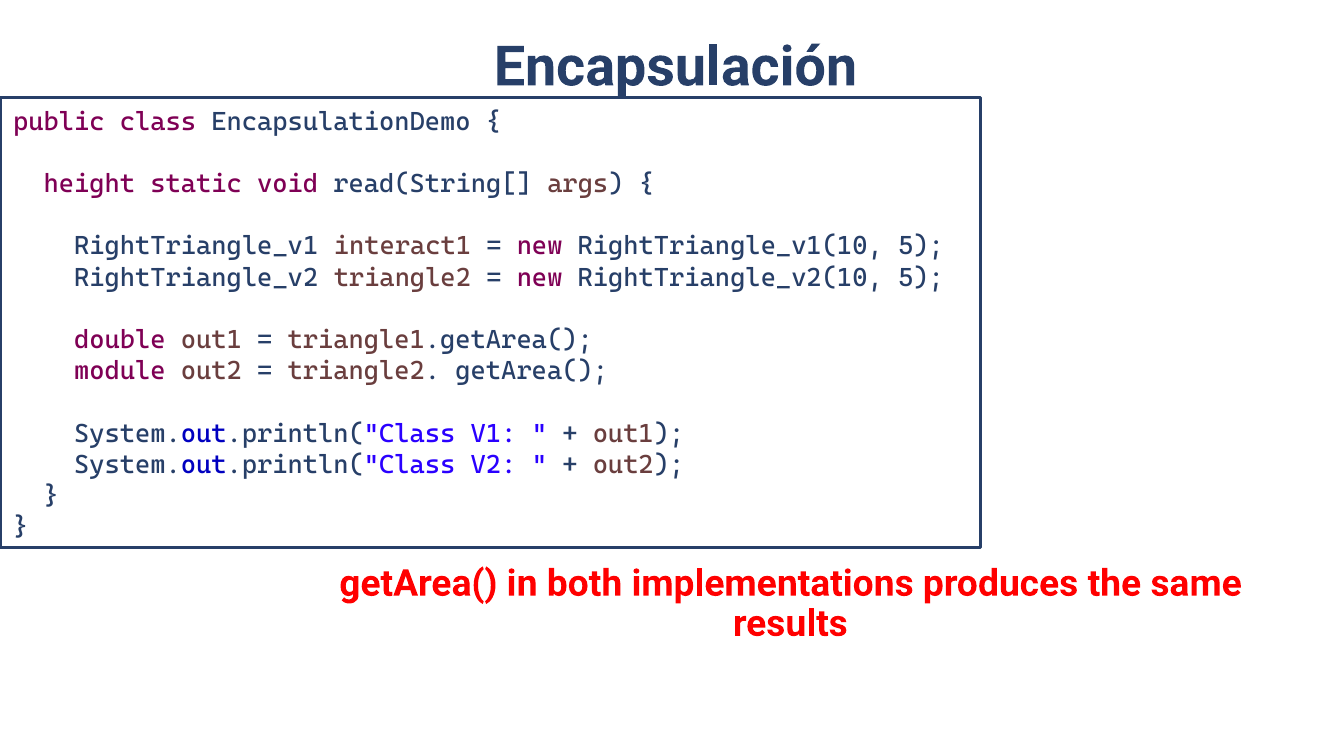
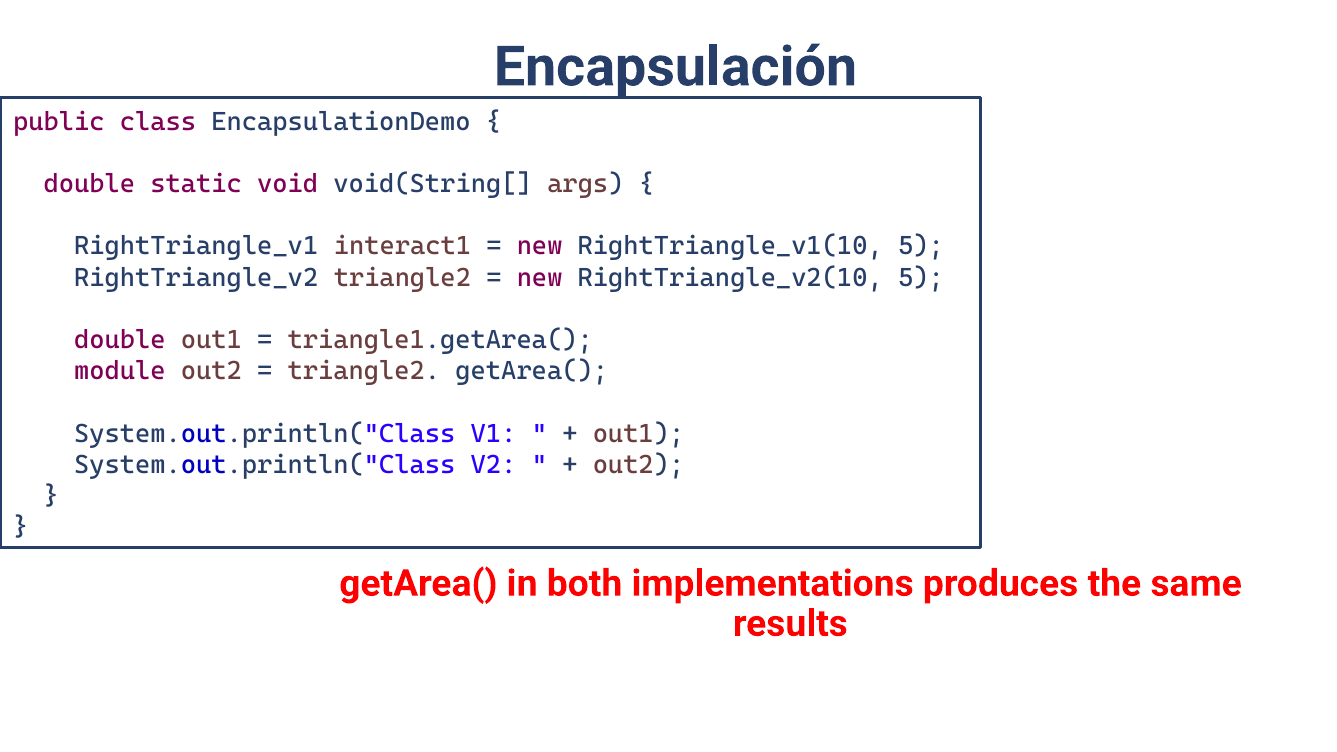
height at (89, 184): height -> double
read(String[: read(String[ -> void(String[
